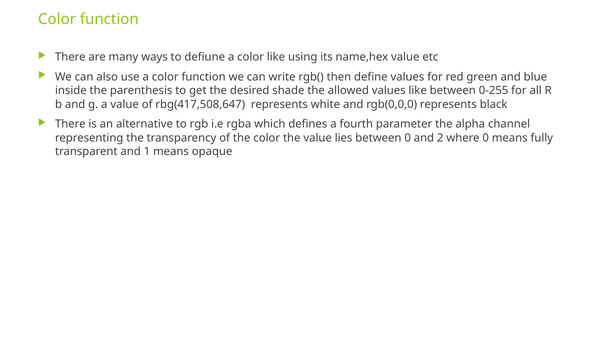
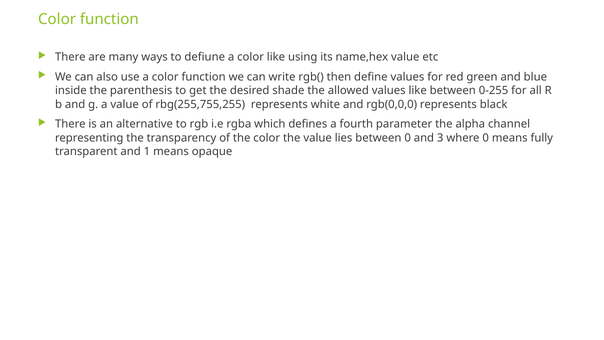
rbg(417,508,647: rbg(417,508,647 -> rbg(255,755,255
2: 2 -> 3
